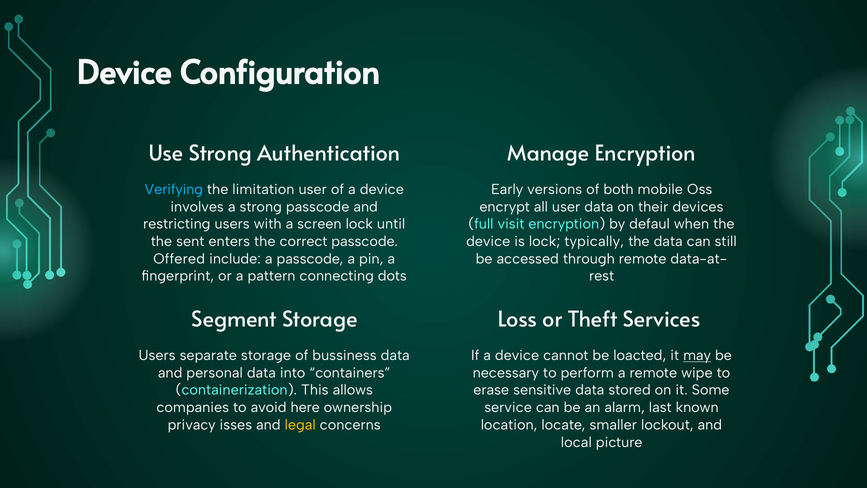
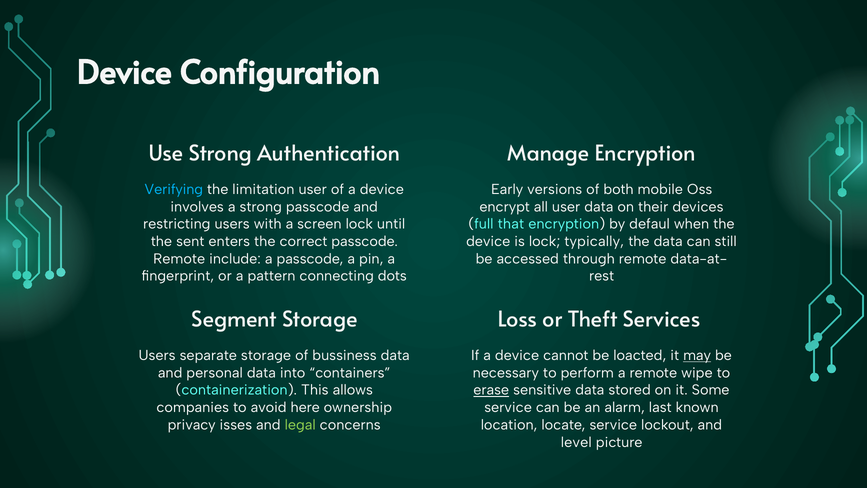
visit: visit -> that
Offered at (179, 259): Offered -> Remote
erase underline: none -> present
legal colour: yellow -> light green
locate smaller: smaller -> service
local: local -> level
